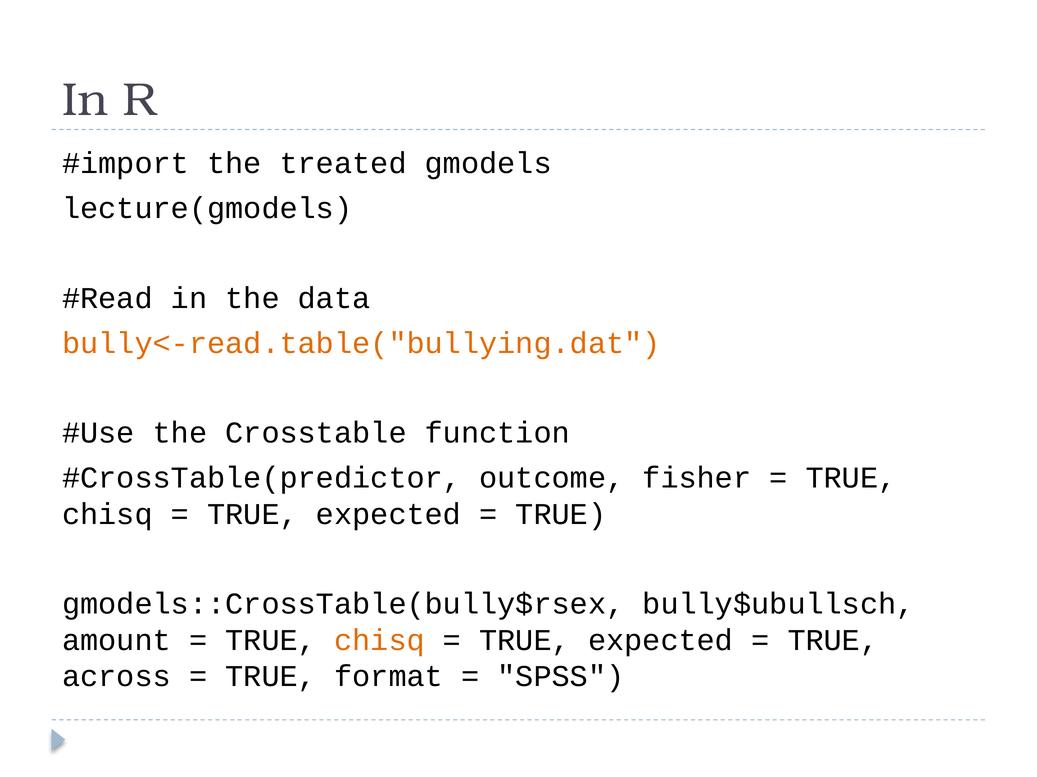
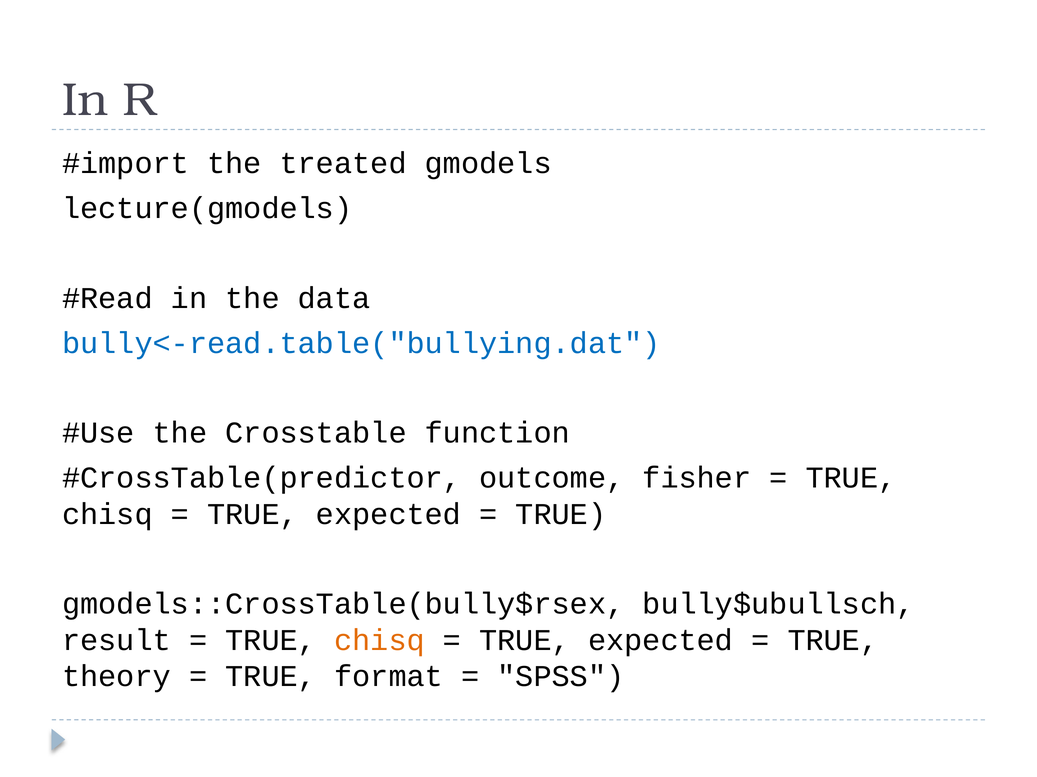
bully<-read.table("bullying.dat colour: orange -> blue
amount: amount -> result
across: across -> theory
